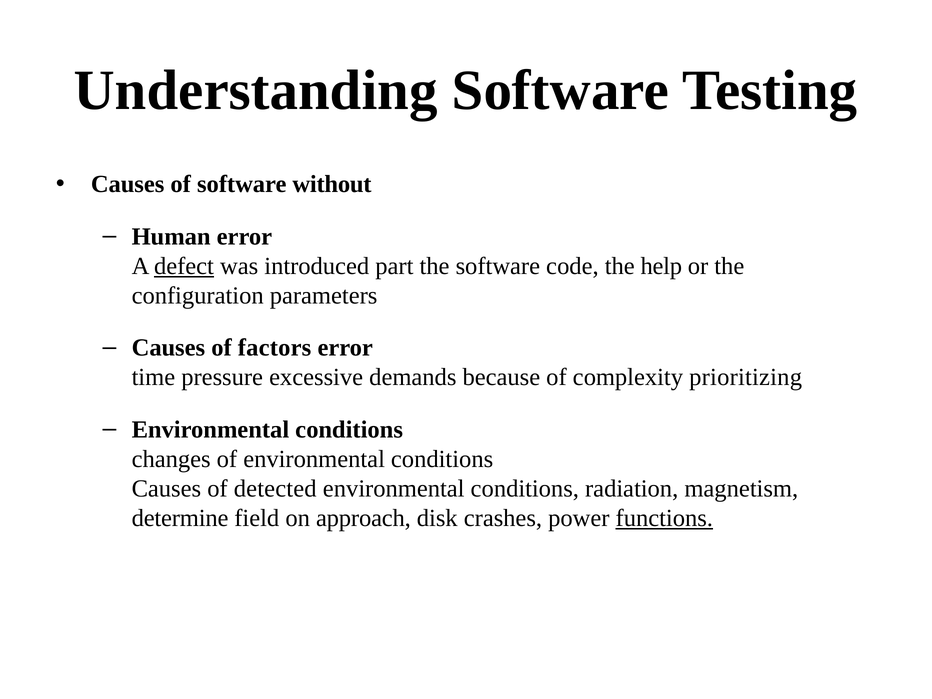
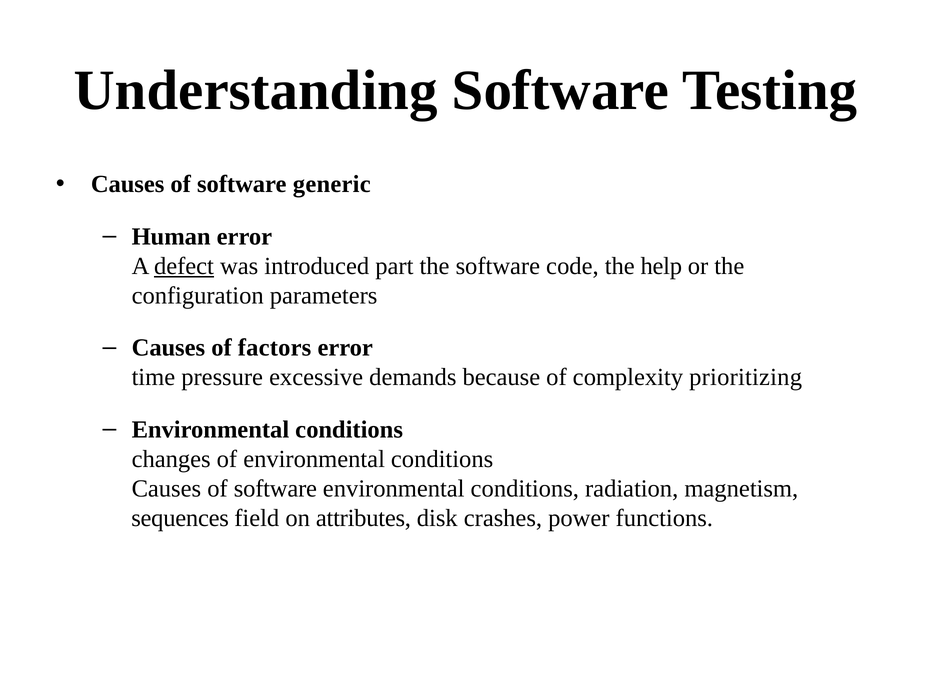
without: without -> generic
detected at (275, 489): detected -> software
determine: determine -> sequences
approach: approach -> attributes
functions underline: present -> none
